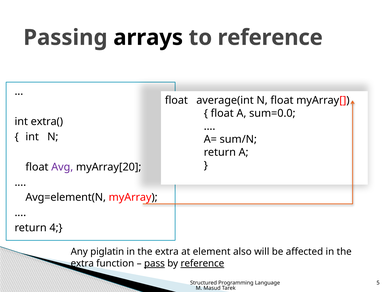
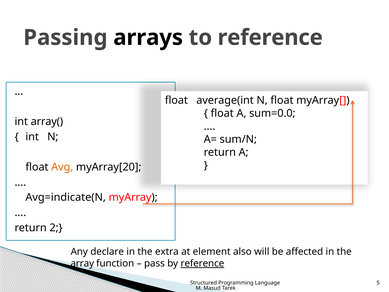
extra(: extra( -> array(
Avg colour: purple -> orange
Avg=element(N: Avg=element(N -> Avg=indicate(N
4: 4 -> 2
piglatin: piglatin -> declare
extra at (82, 263): extra -> array
pass underline: present -> none
